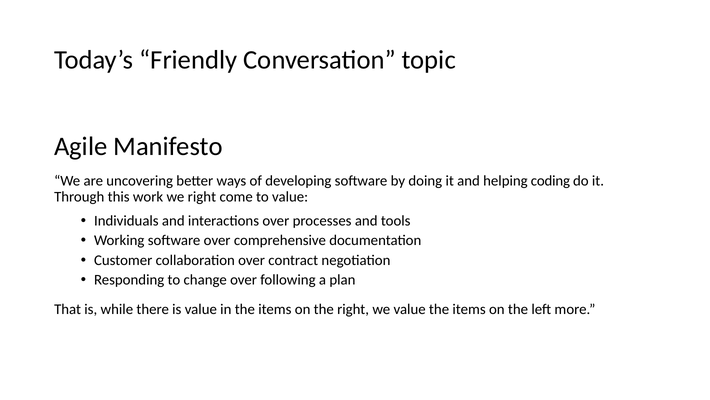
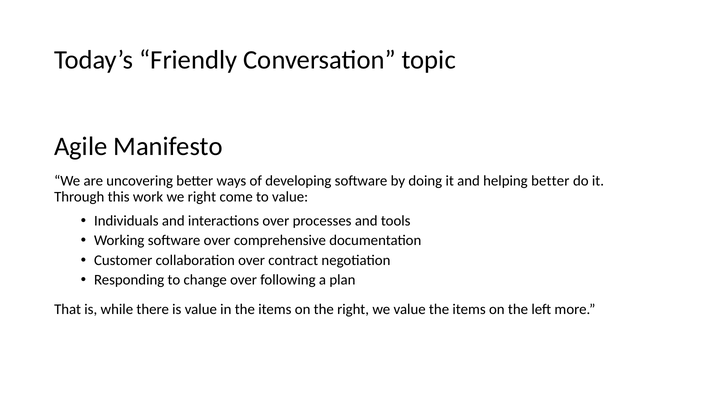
helping coding: coding -> better
